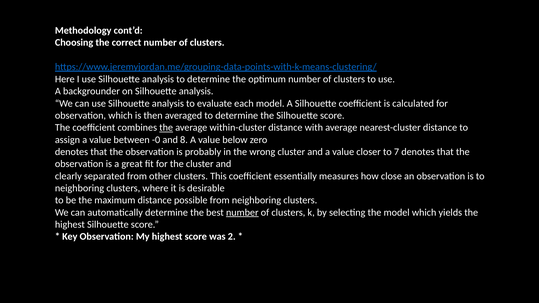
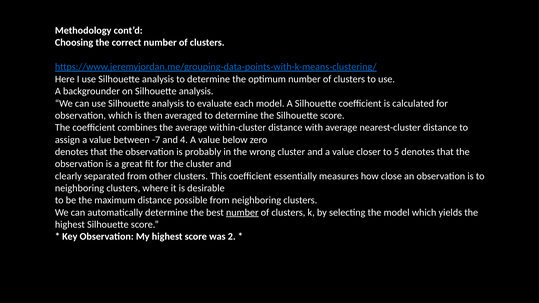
the at (166, 128) underline: present -> none
-0: -0 -> -7
8: 8 -> 4
7: 7 -> 5
